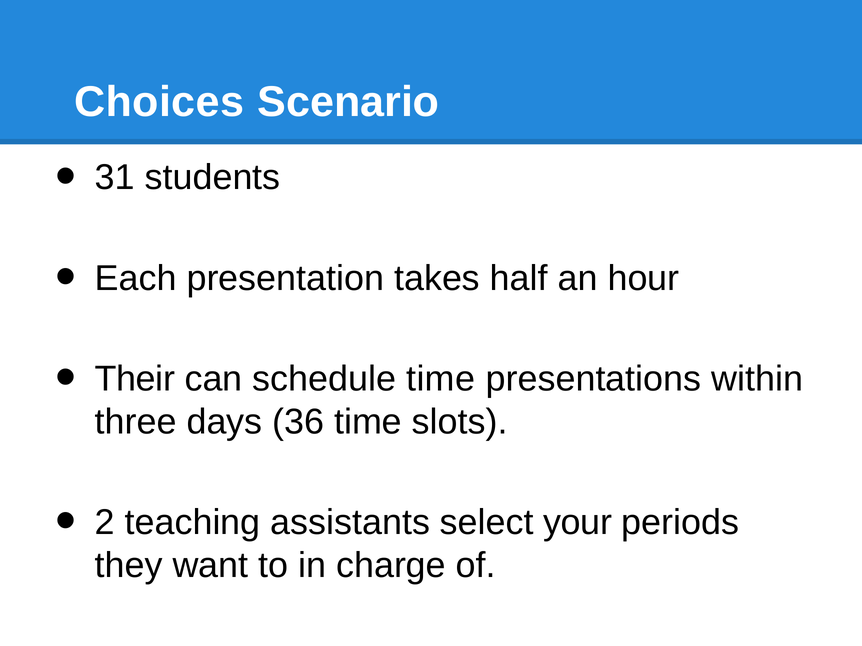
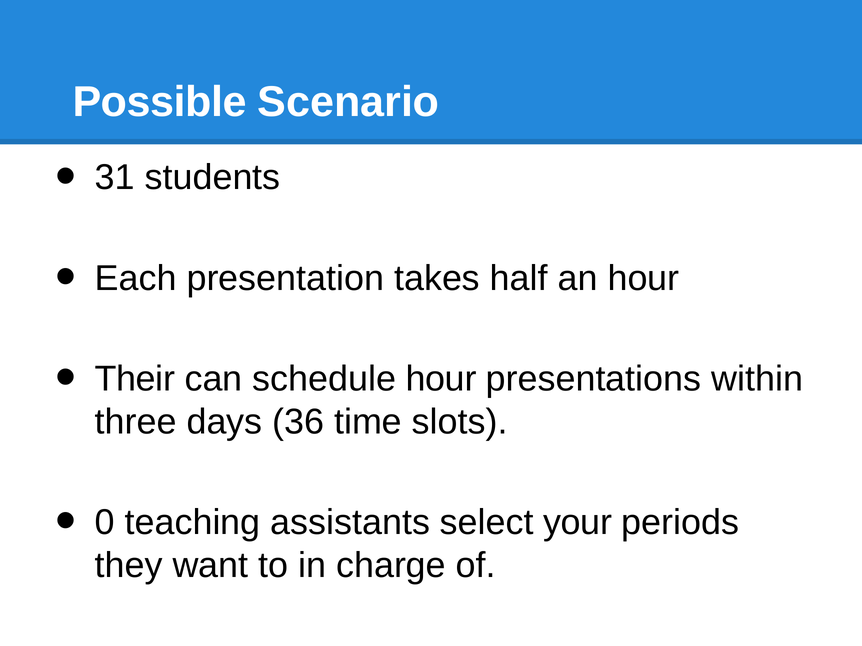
Choices: Choices -> Possible
schedule time: time -> hour
2: 2 -> 0
